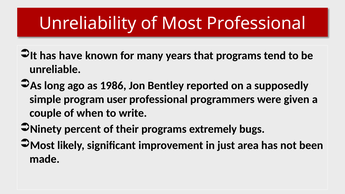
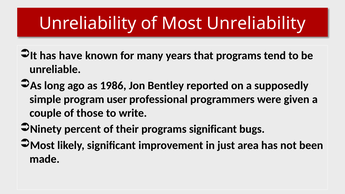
Most Professional: Professional -> Unreliability
when: when -> those
programs extremely: extremely -> significant
